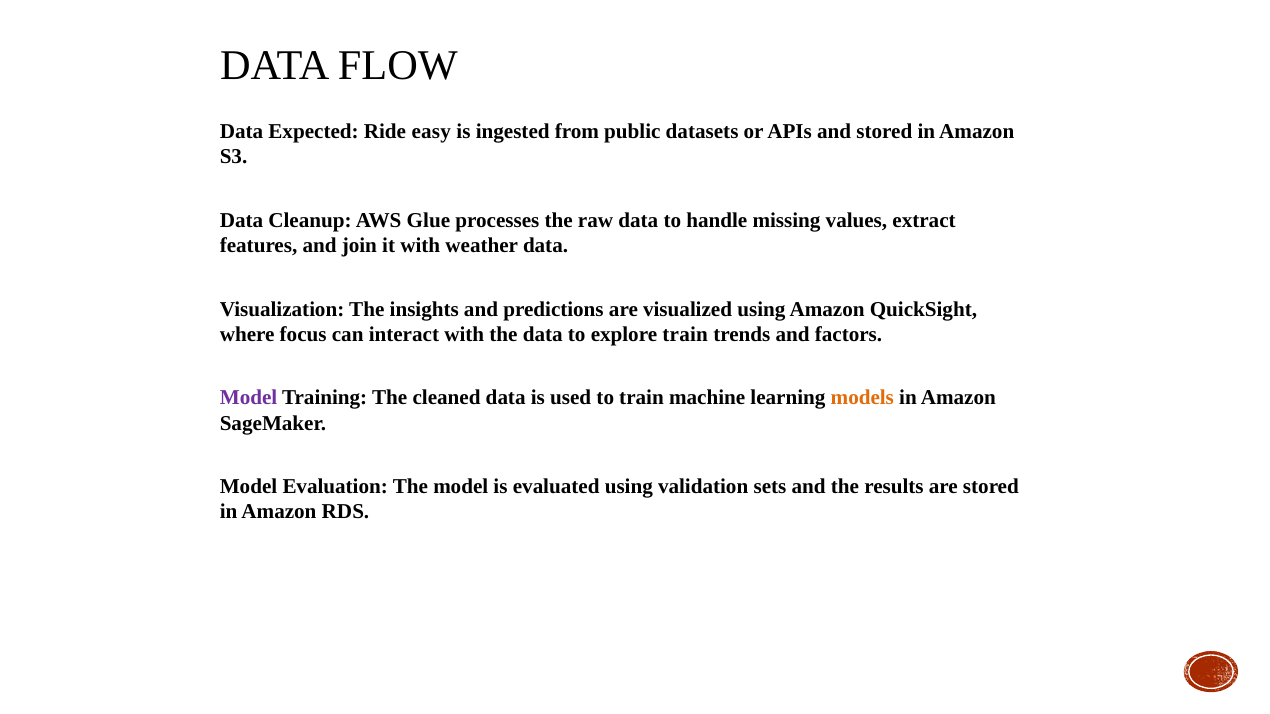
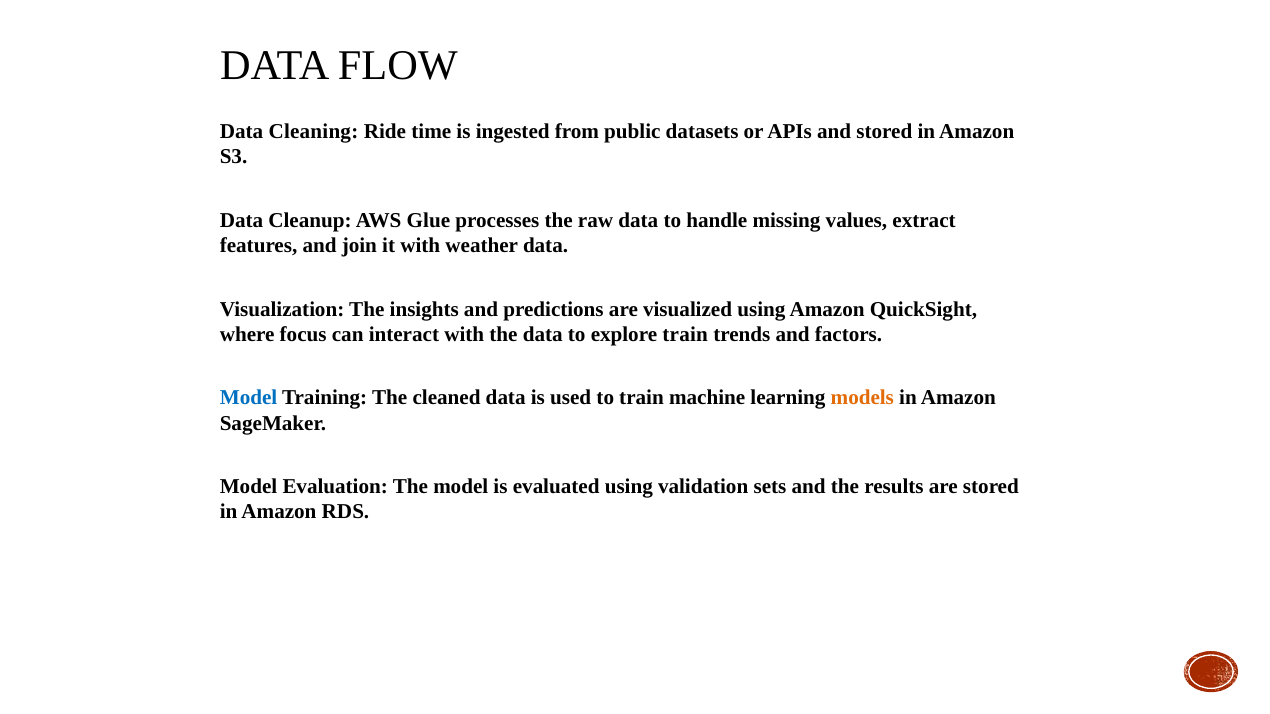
Expected: Expected -> Cleaning
easy: easy -> time
Model at (249, 398) colour: purple -> blue
